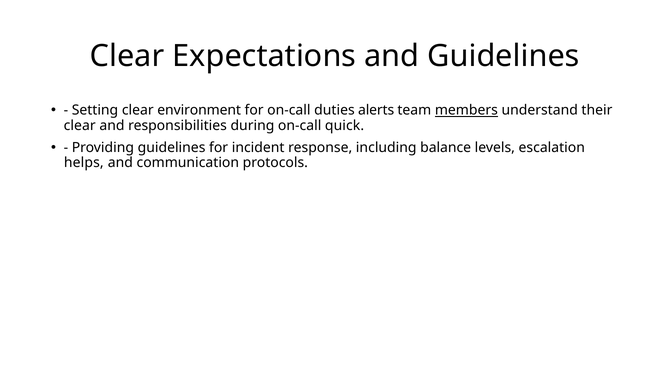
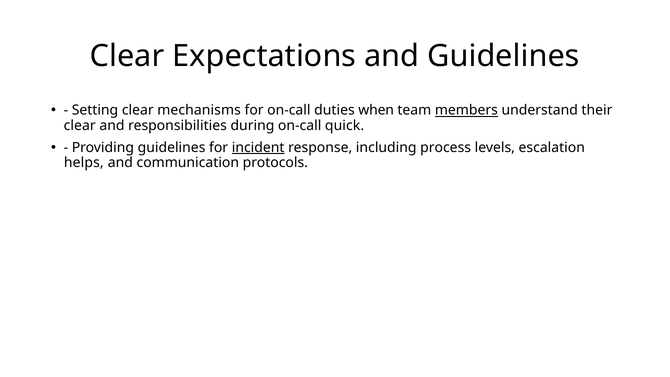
environment: environment -> mechanisms
alerts: alerts -> when
incident underline: none -> present
balance: balance -> process
